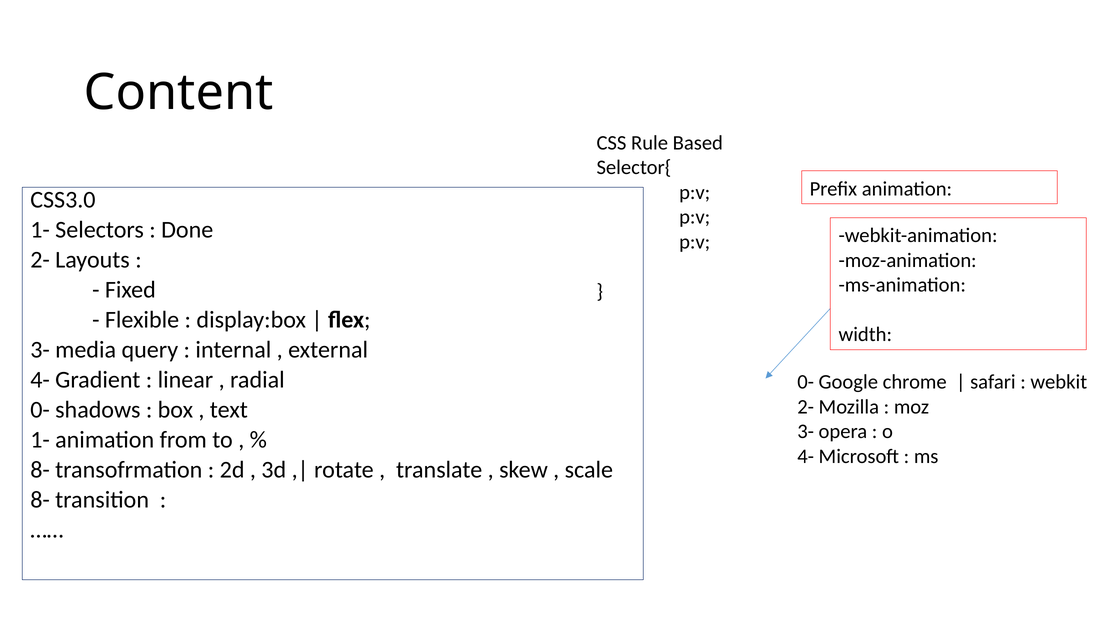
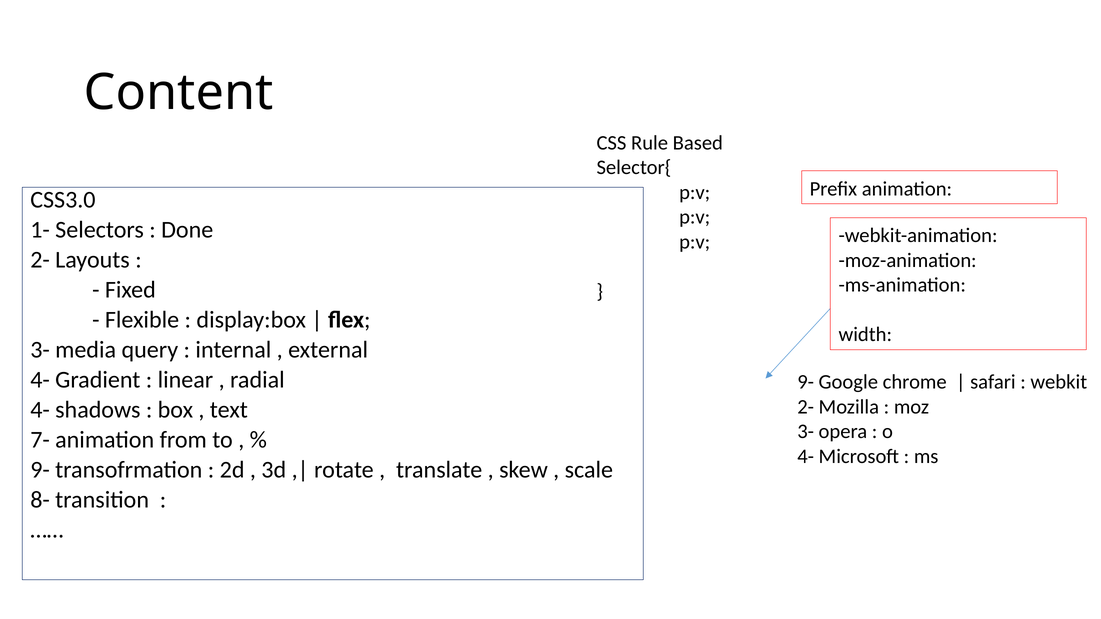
0- at (806, 382): 0- -> 9-
0- at (40, 410): 0- -> 4-
1- at (40, 440): 1- -> 7-
8- at (40, 470): 8- -> 9-
